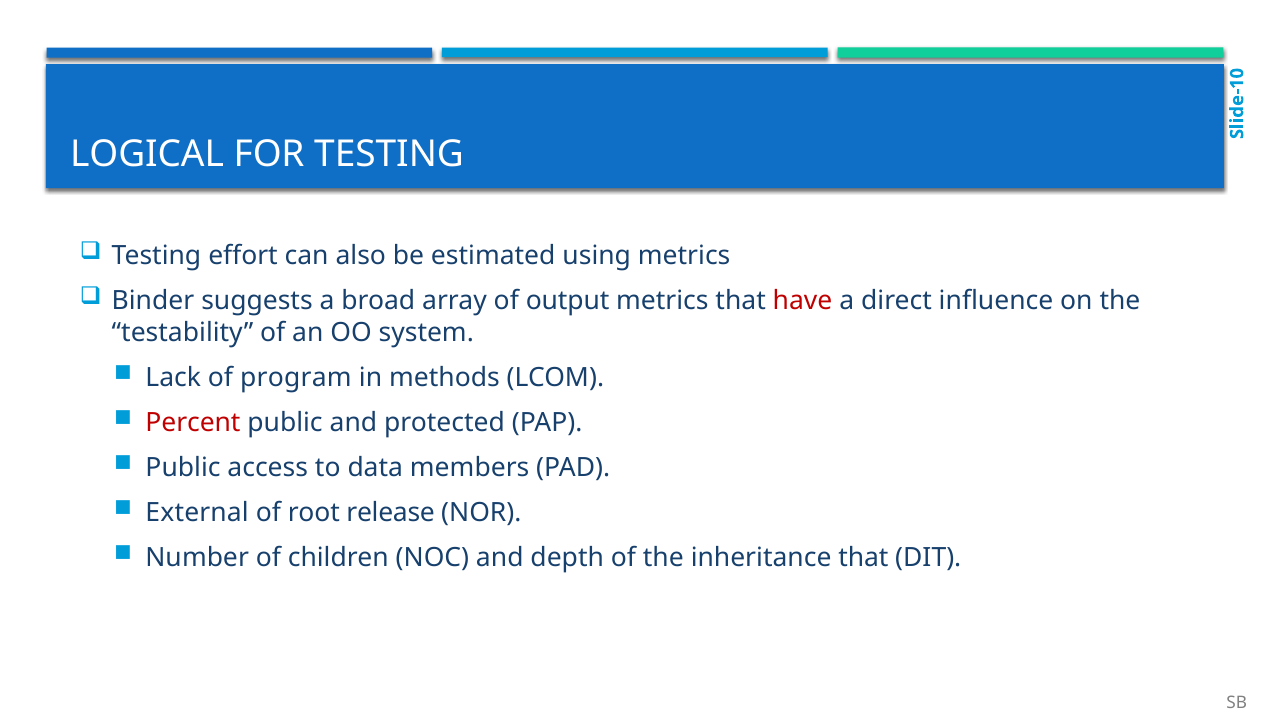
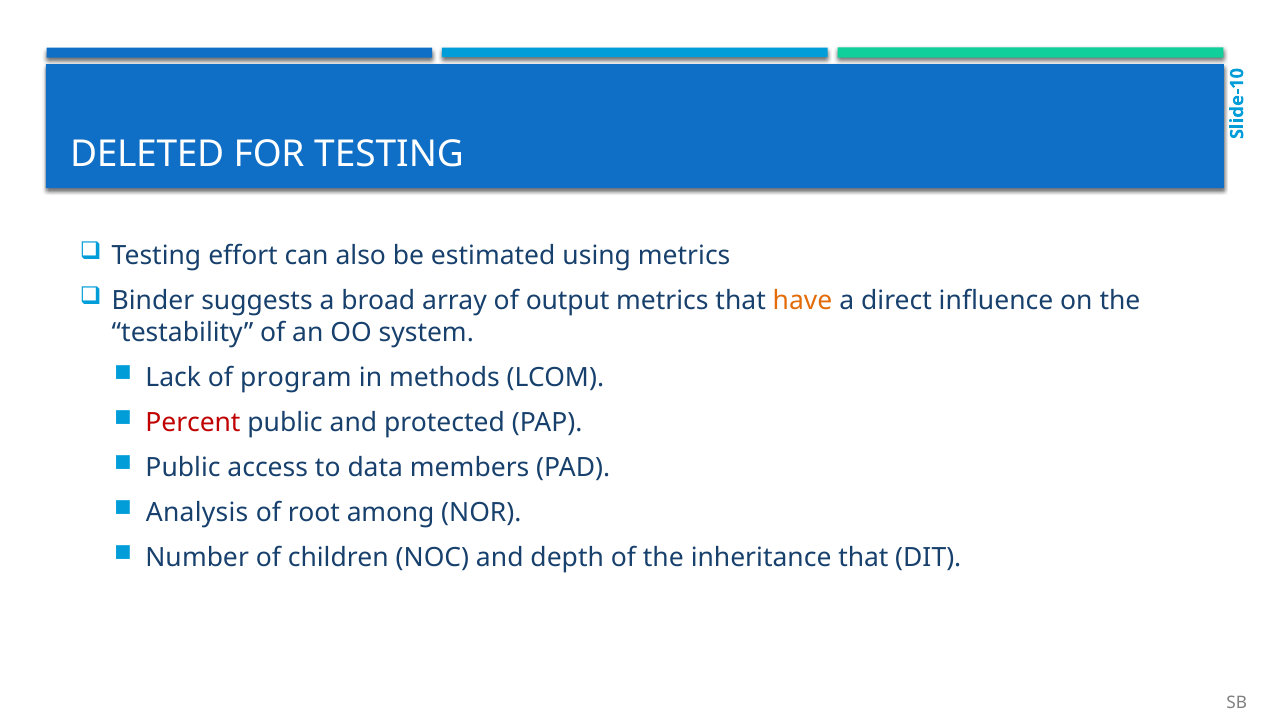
LOGICAL: LOGICAL -> DELETED
have colour: red -> orange
External: External -> Analysis
release: release -> among
